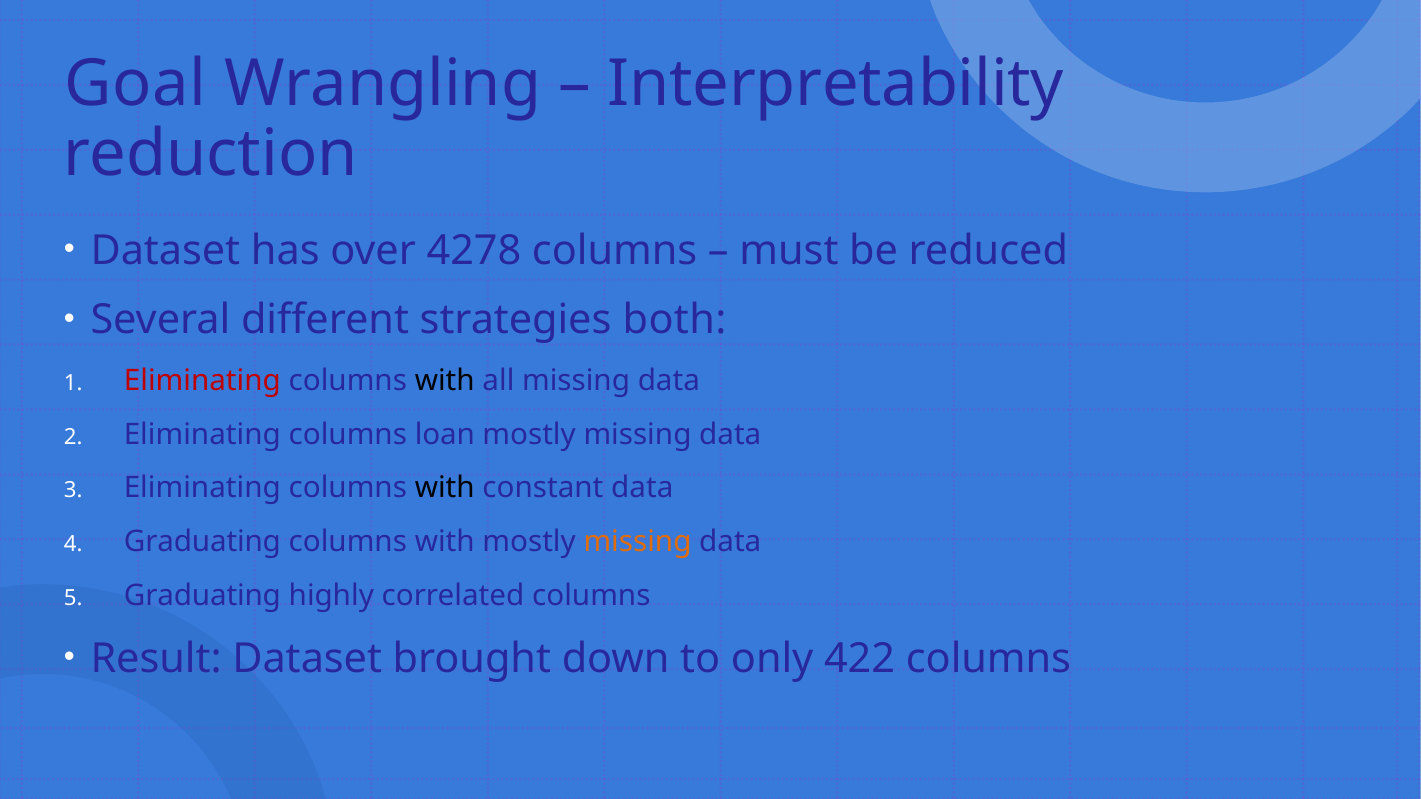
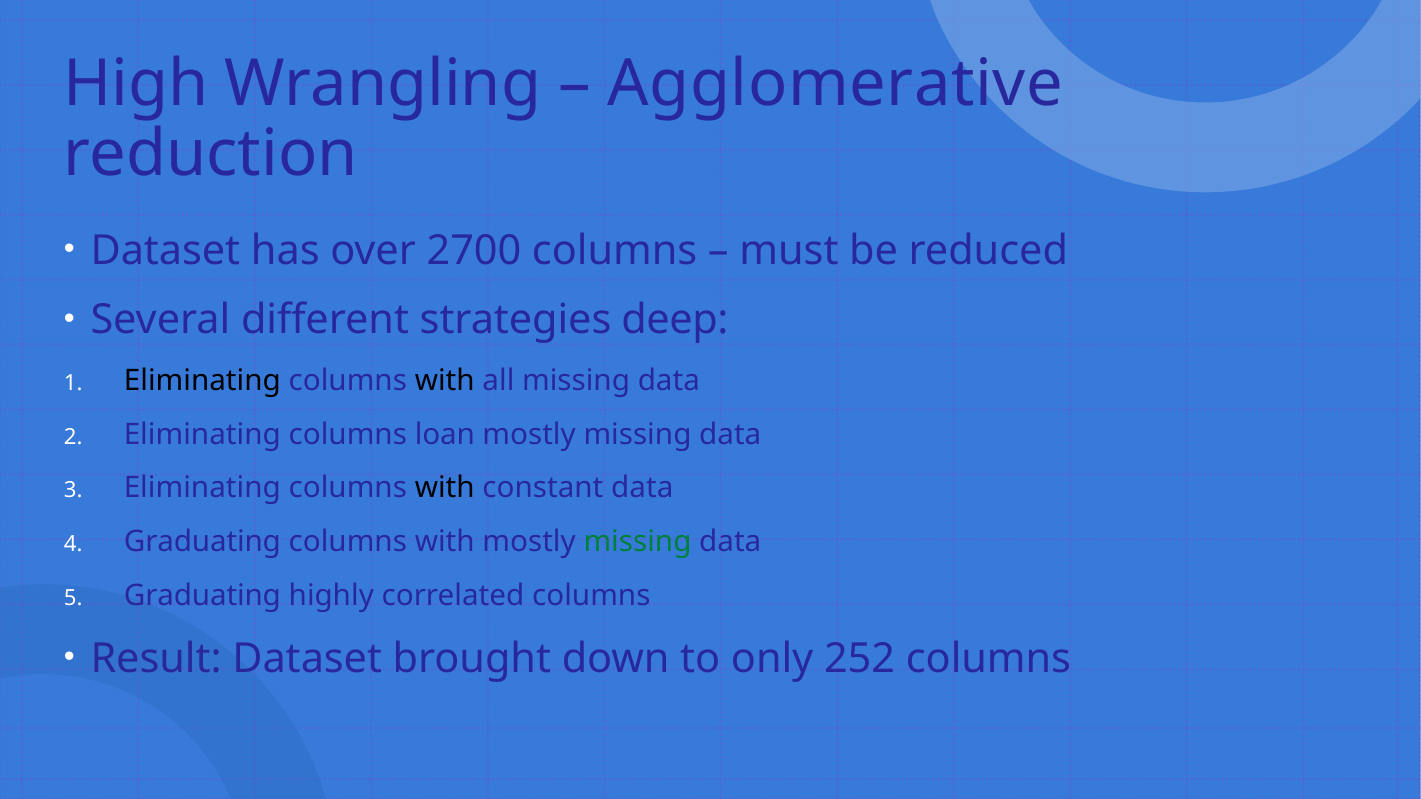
Goal: Goal -> High
Interpretability: Interpretability -> Agglomerative
4278: 4278 -> 2700
both: both -> deep
Eliminating at (202, 381) colour: red -> black
missing at (638, 542) colour: orange -> green
422: 422 -> 252
